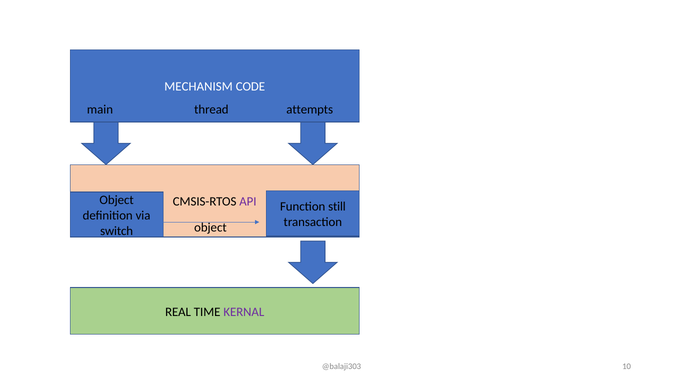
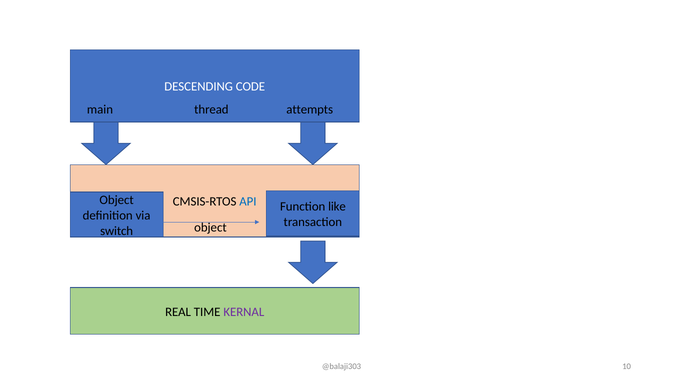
MECHANISM: MECHANISM -> DESCENDING
API colour: purple -> blue
still: still -> like
